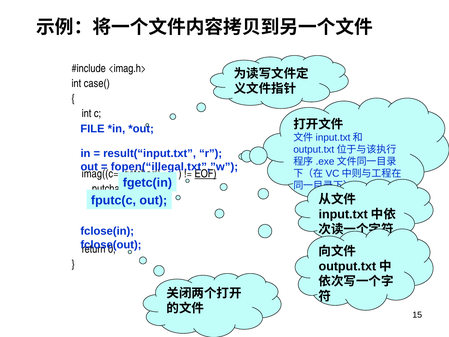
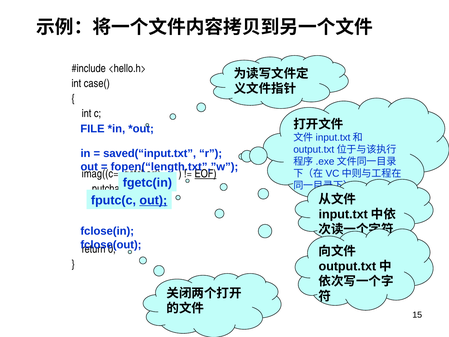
<imag.h>: <imag.h> -> <hello.h>
result(“input.txt: result(“input.txt -> saved(“input.txt
fopen(“illegal.txt”,”w: fopen(“illegal.txt”,”w -> fopen(“length.txt”,”w
out at (153, 200) underline: none -> present
